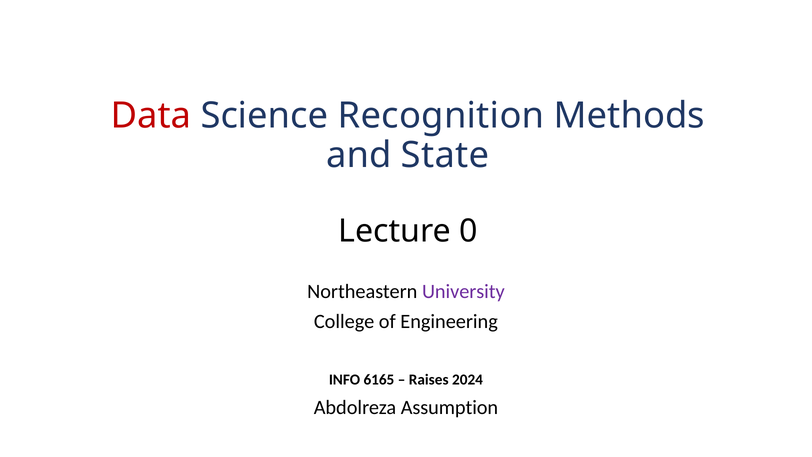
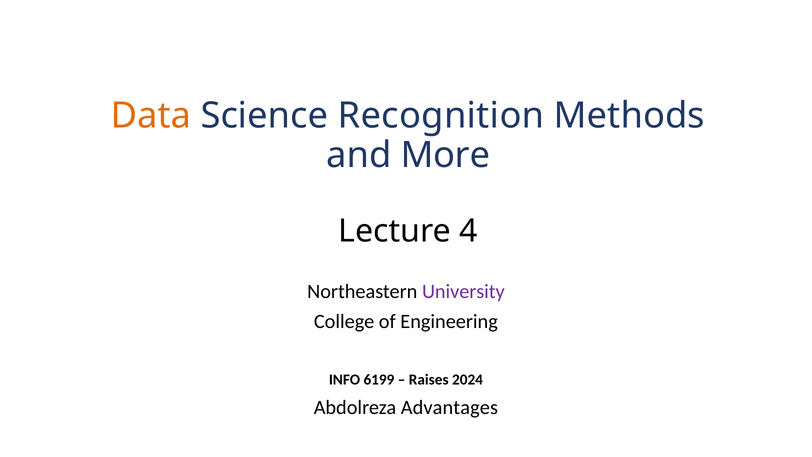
Data colour: red -> orange
State: State -> More
0: 0 -> 4
6165: 6165 -> 6199
Assumption: Assumption -> Advantages
